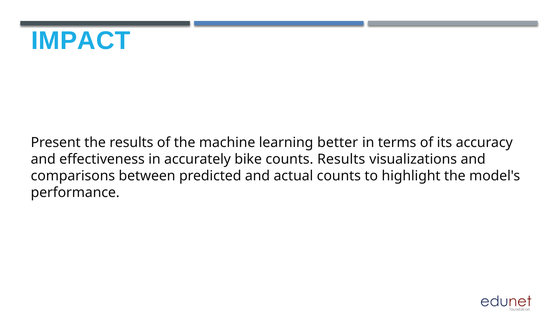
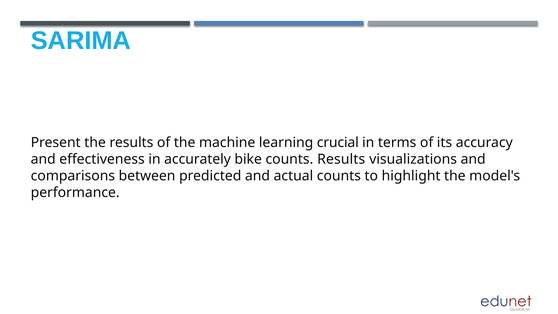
IMPACT: IMPACT -> SARIMA
better: better -> crucial
